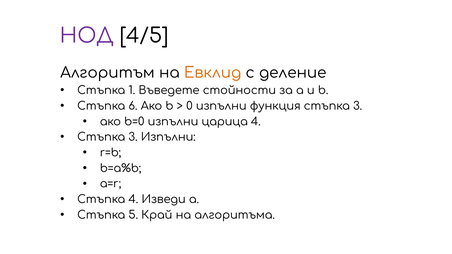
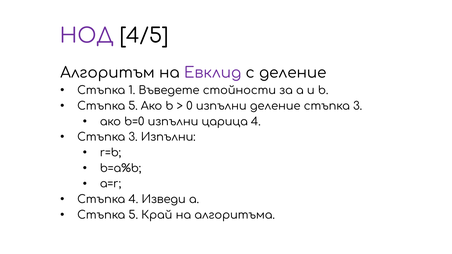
Евклид colour: orange -> purple
6 at (133, 106): 6 -> 5
изпълни функция: функция -> деление
